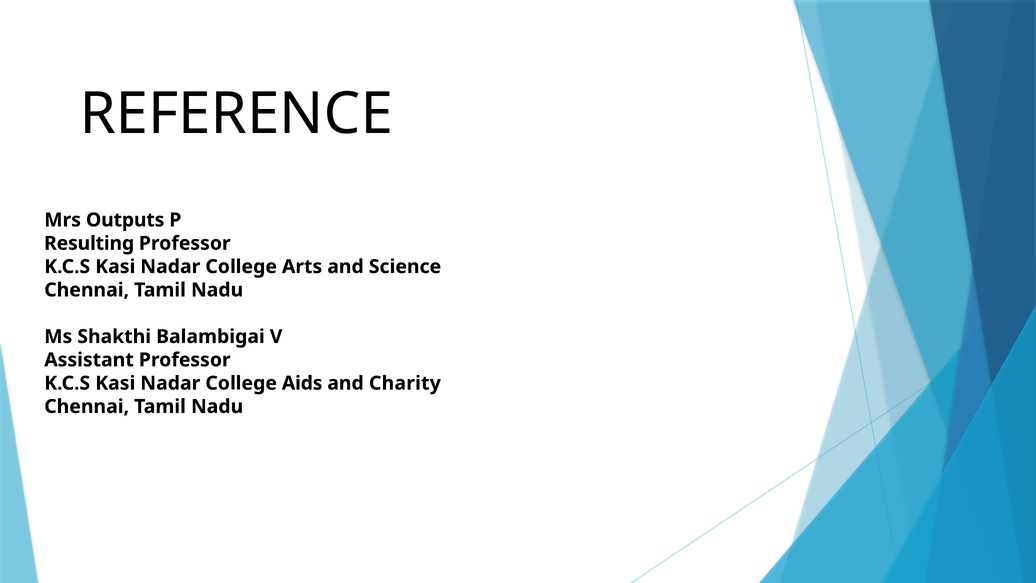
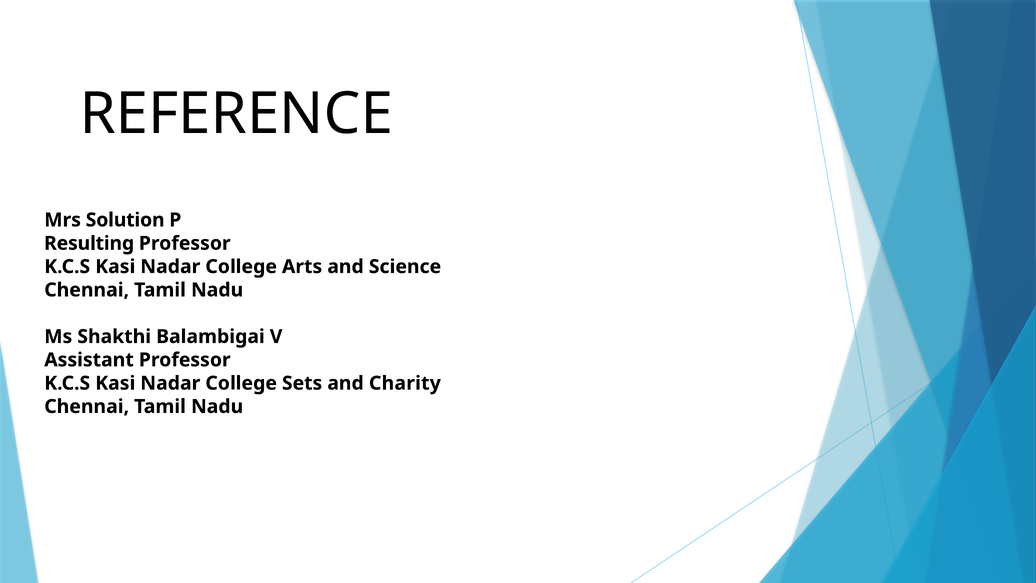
Outputs: Outputs -> Solution
Aids: Aids -> Sets
